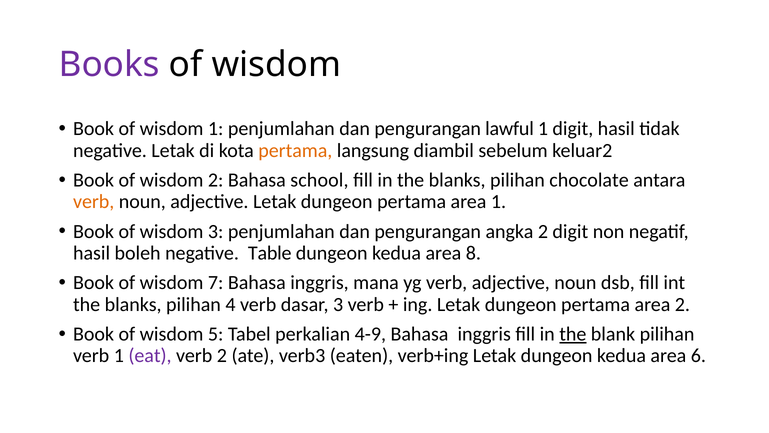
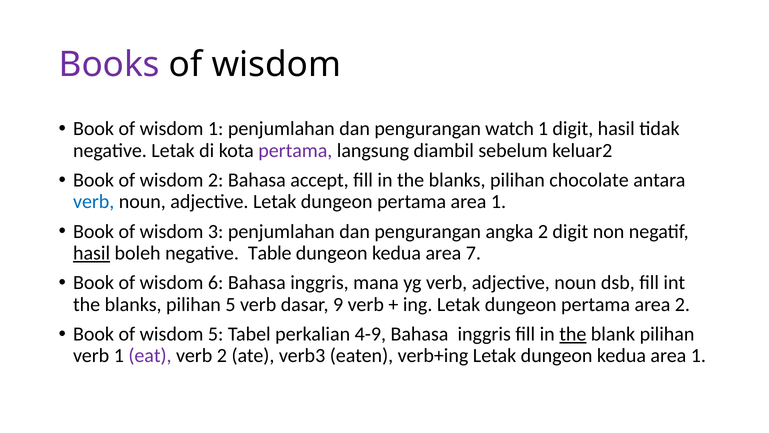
lawful: lawful -> watch
pertama at (295, 150) colour: orange -> purple
school: school -> accept
verb at (94, 202) colour: orange -> blue
hasil at (92, 253) underline: none -> present
8: 8 -> 7
7: 7 -> 6
pilihan 4: 4 -> 5
dasar 3: 3 -> 9
kedua area 6: 6 -> 1
